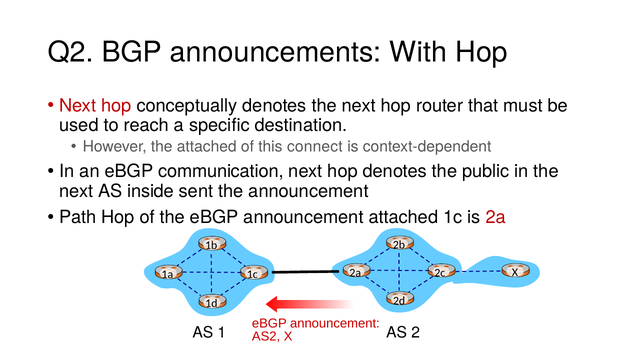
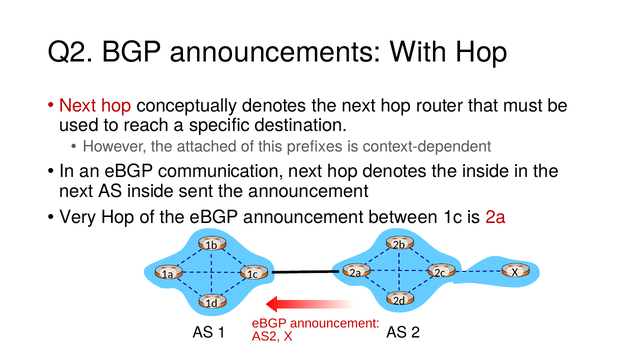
connect: connect -> prefixes
the public: public -> inside
Path: Path -> Very
announcement attached: attached -> between
